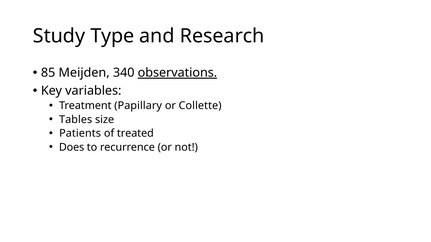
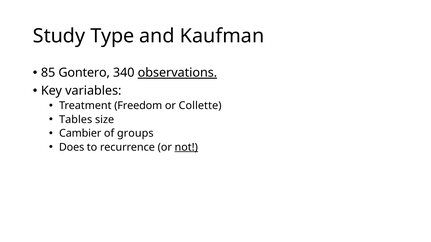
Research: Research -> Kaufman
Meijden: Meijden -> Gontero
Papillary: Papillary -> Freedom
Patients: Patients -> Cambier
treated: treated -> groups
not underline: none -> present
